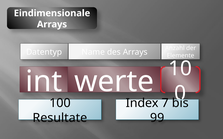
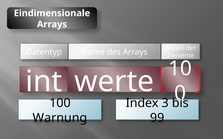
7: 7 -> 3
Resultate: Resultate -> Warnung
